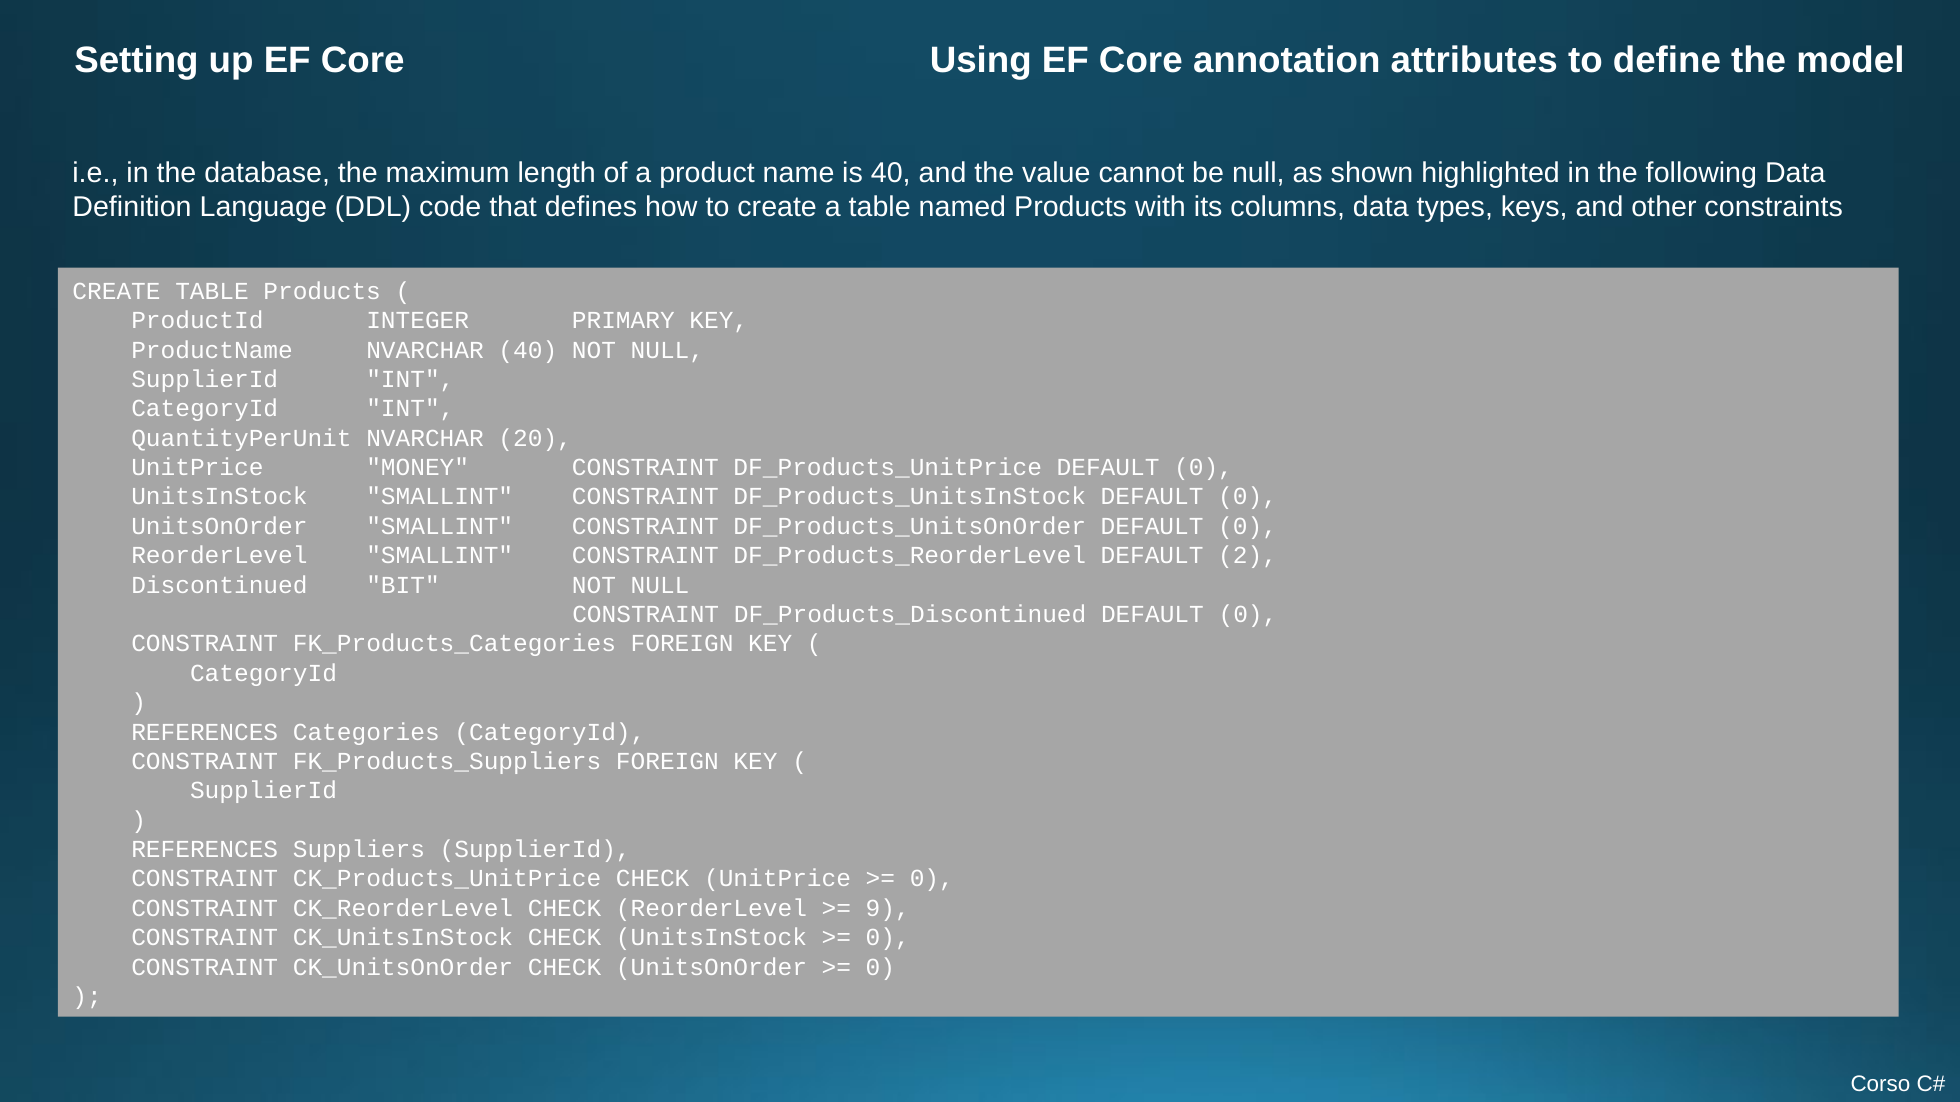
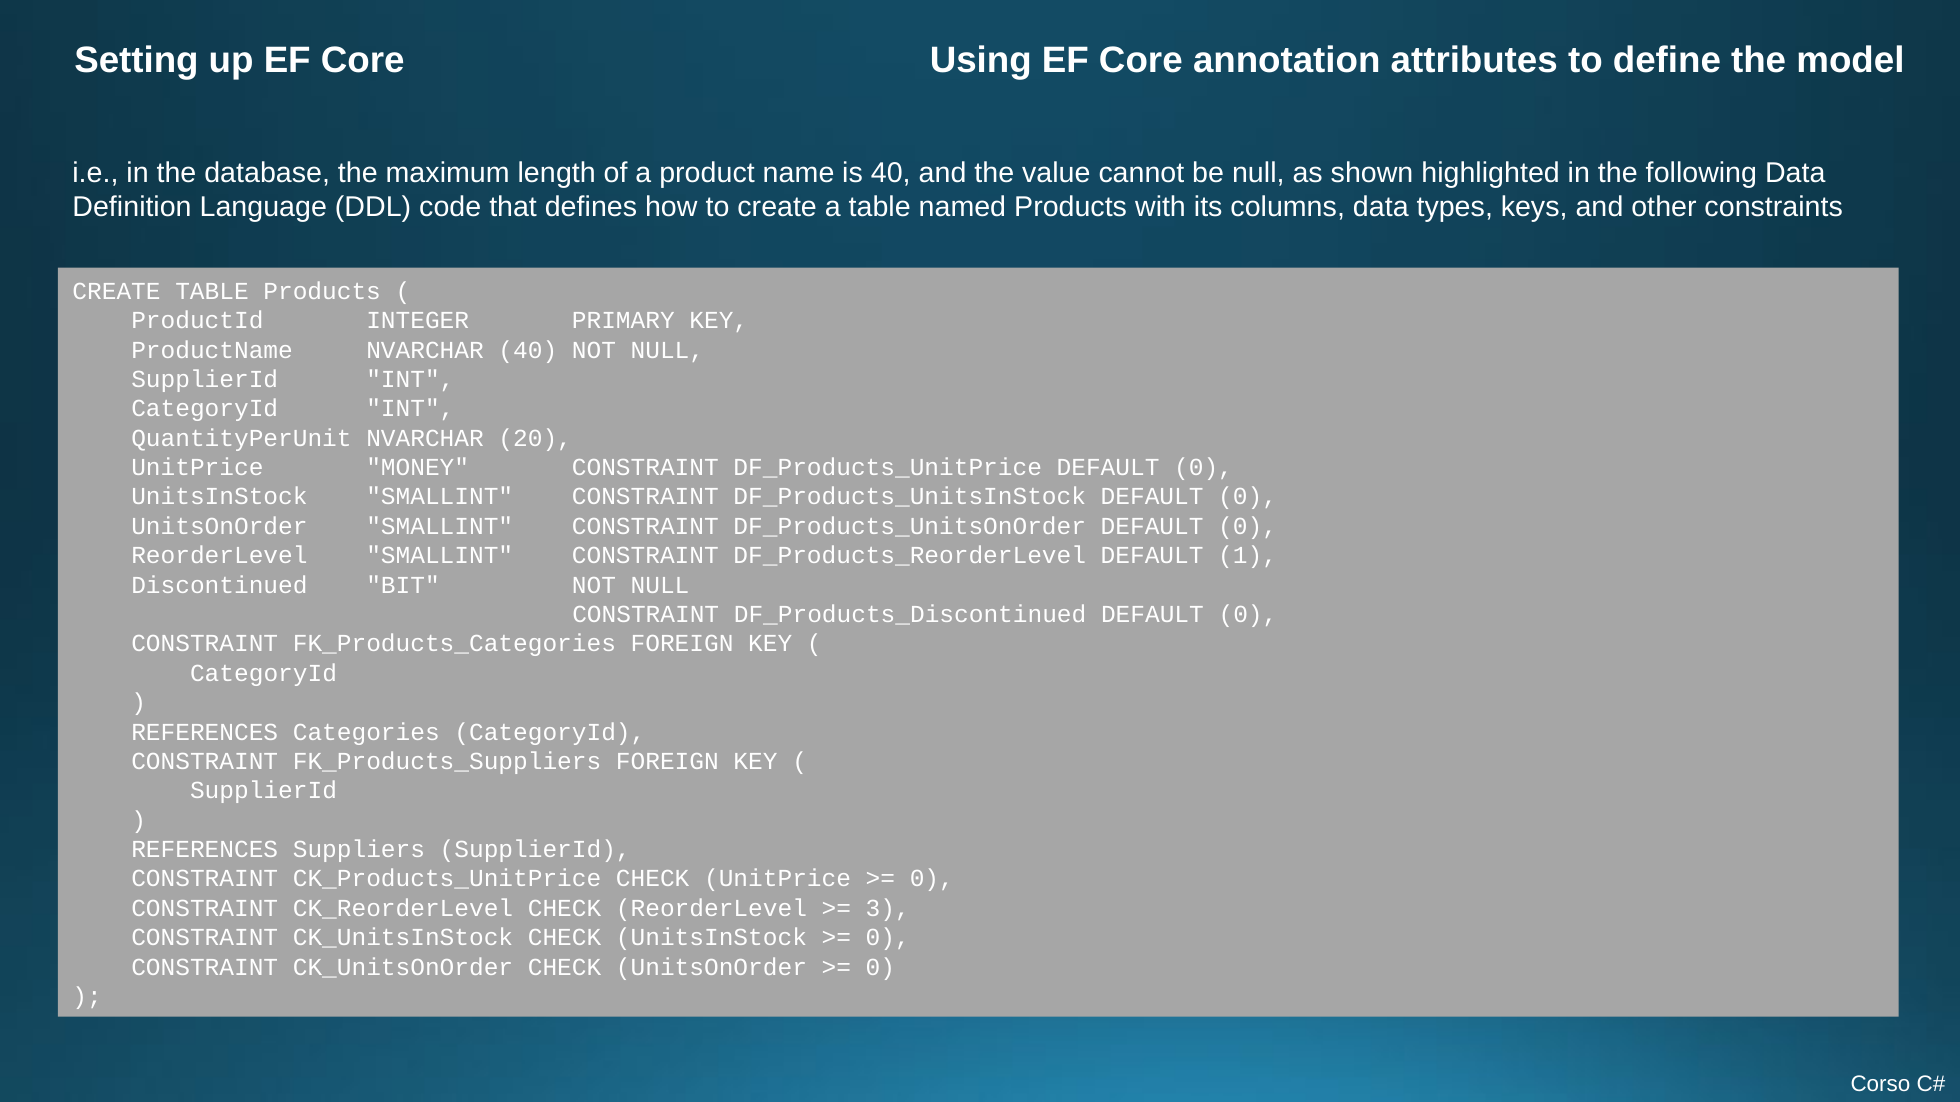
2: 2 -> 1
9: 9 -> 3
